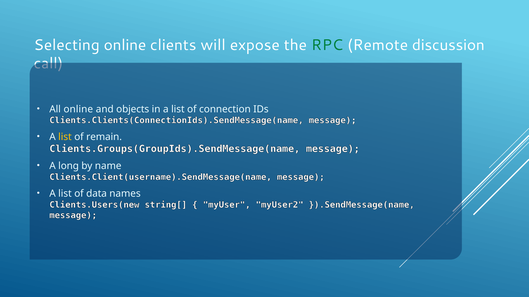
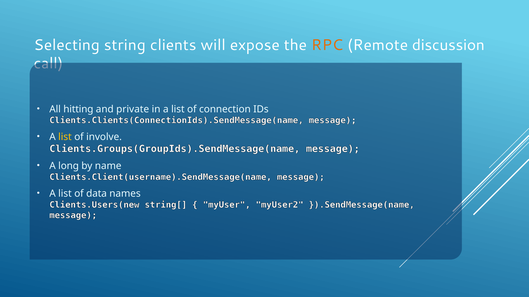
Selecting online: online -> string
RPC colour: green -> orange
All online: online -> hitting
objects: objects -> private
remain: remain -> involve
